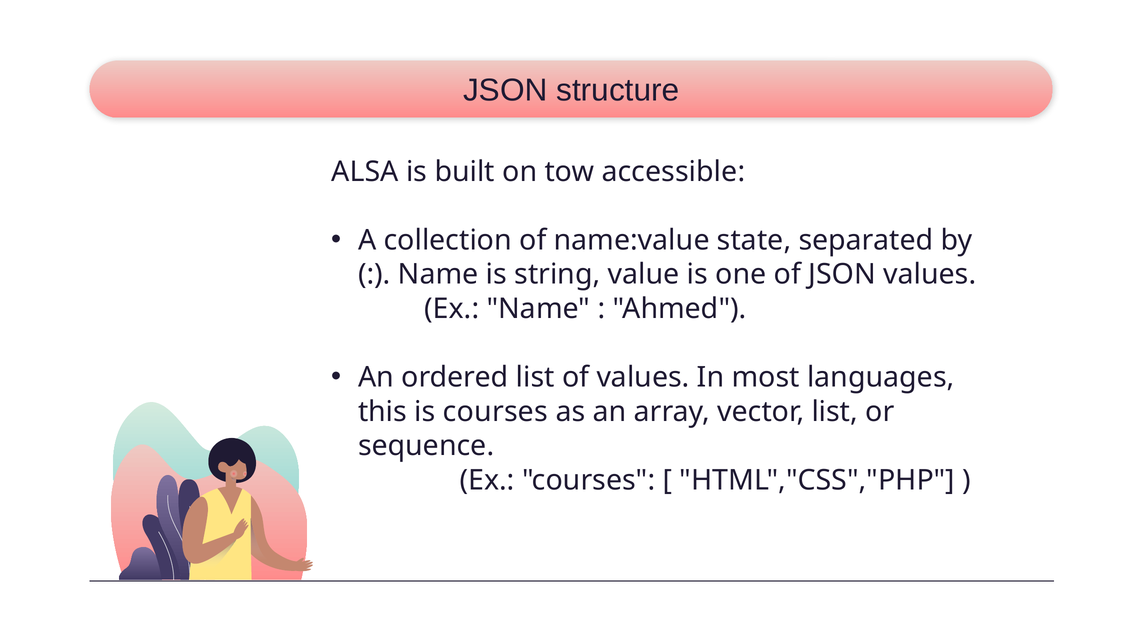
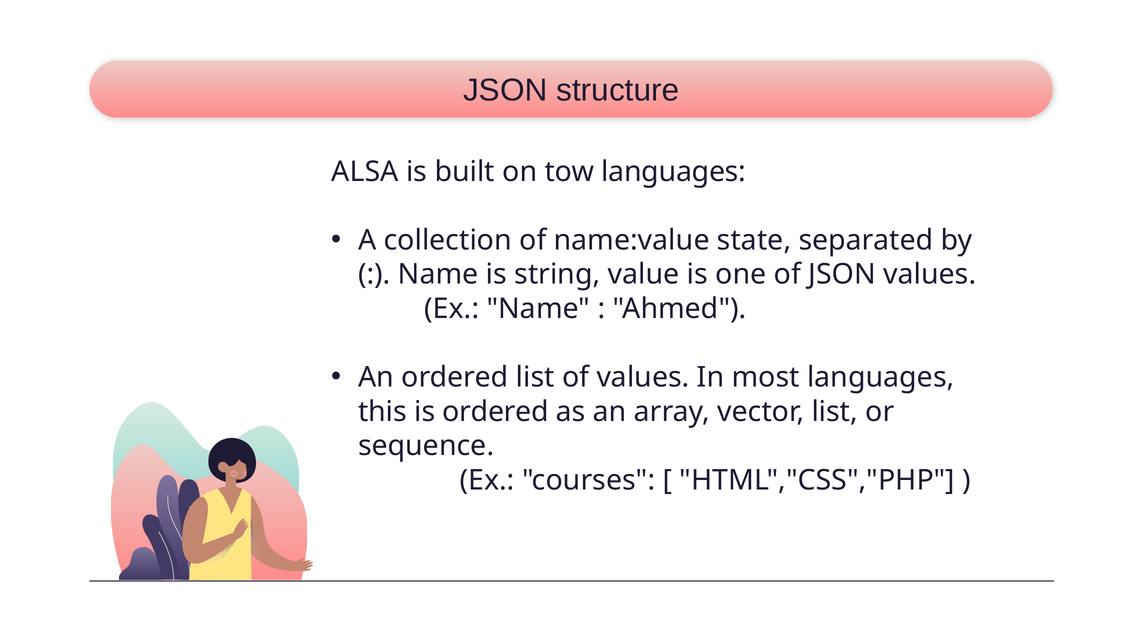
tow accessible: accessible -> languages
is courses: courses -> ordered
